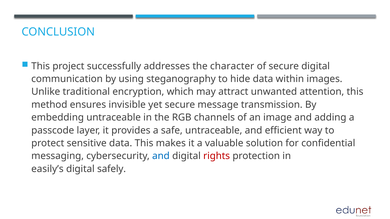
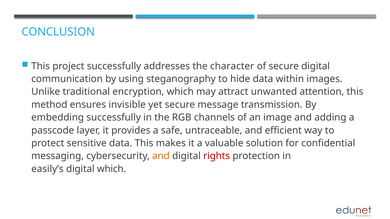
embedding untraceable: untraceable -> successfully
and at (161, 156) colour: blue -> orange
digital safely: safely -> which
